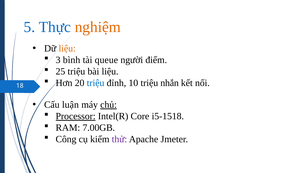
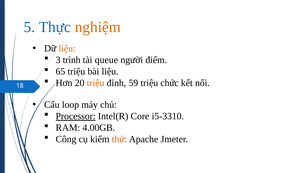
bình: bình -> trình
25: 25 -> 65
triệu at (96, 83) colour: blue -> orange
10: 10 -> 59
nhắn: nhắn -> chức
luận: luận -> loop
chủ underline: present -> none
i5-1518: i5-1518 -> i5-3310
7.00GB: 7.00GB -> 4.00GB
thử colour: purple -> orange
